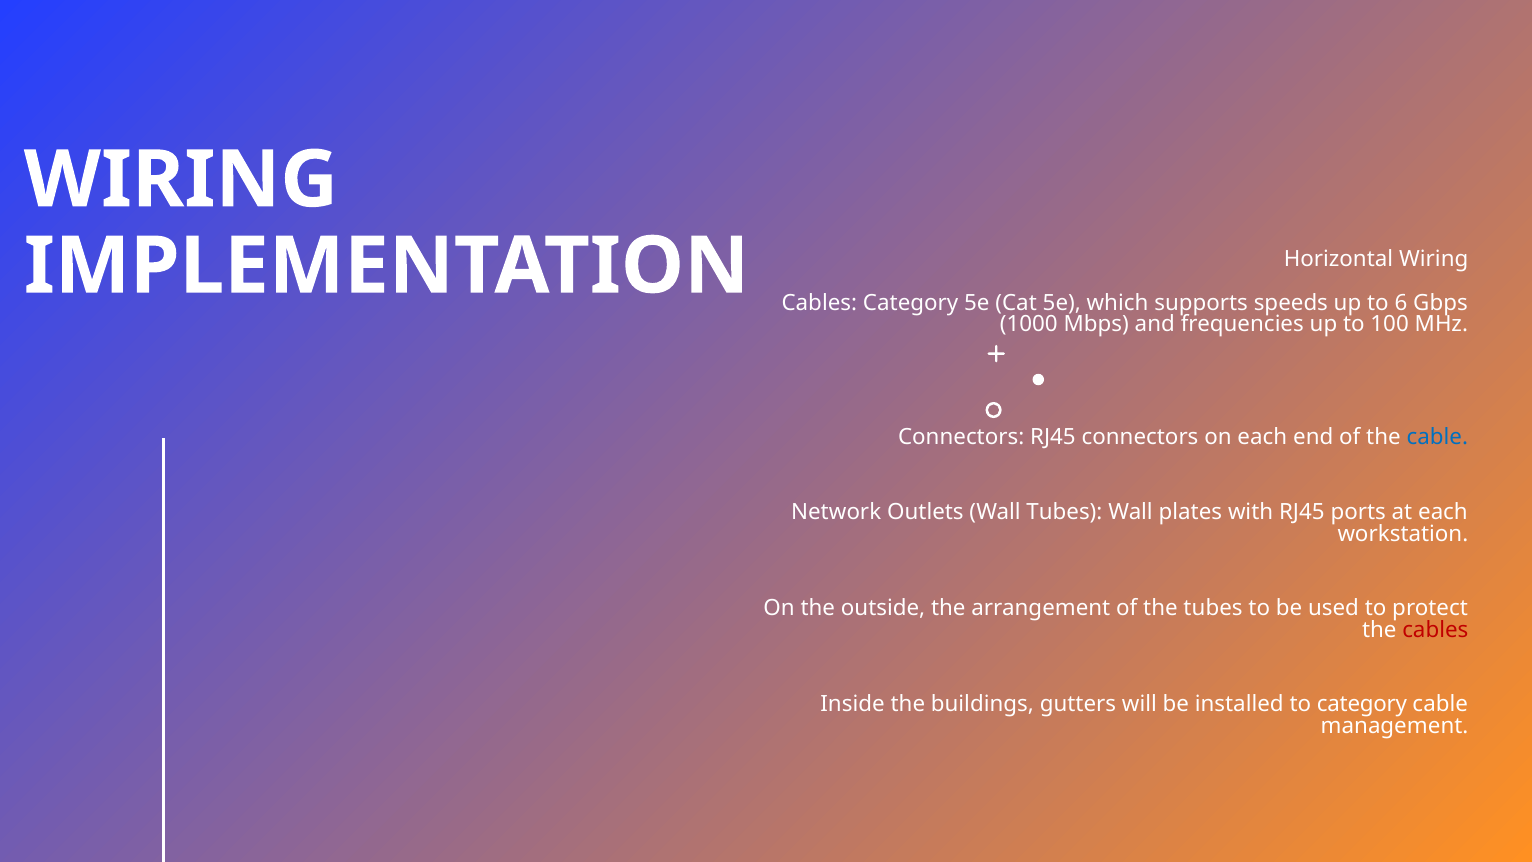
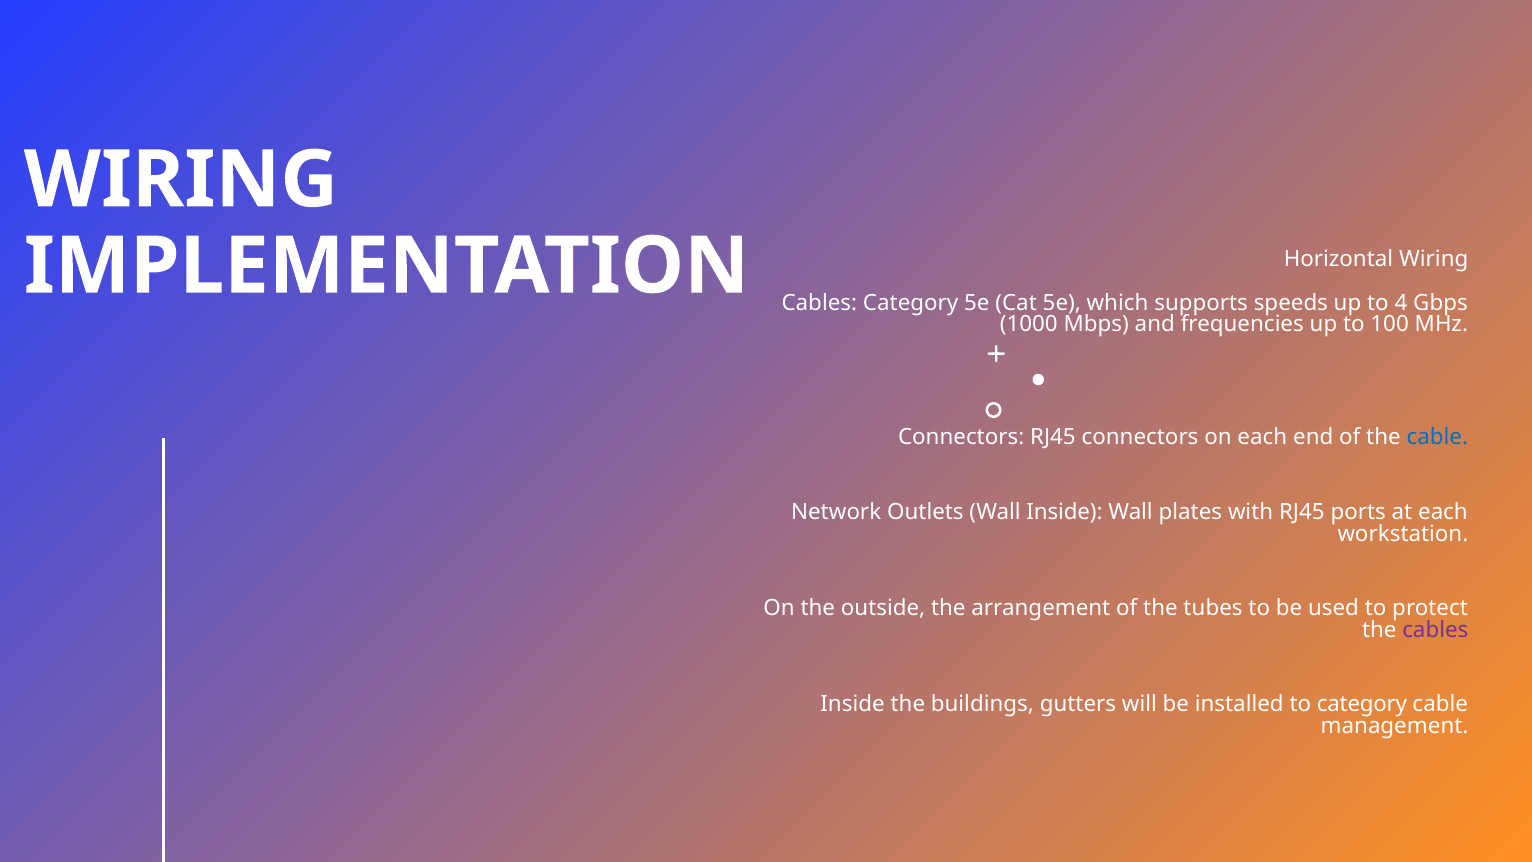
6: 6 -> 4
Wall Tubes: Tubes -> Inside
cables at (1435, 630) colour: red -> purple
